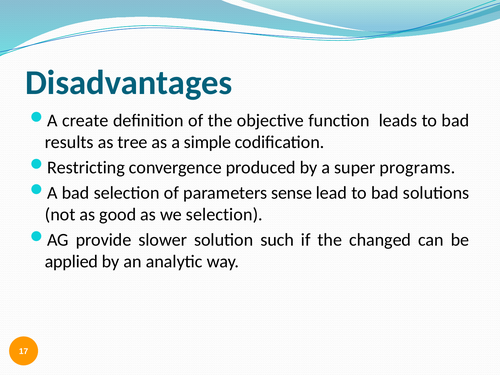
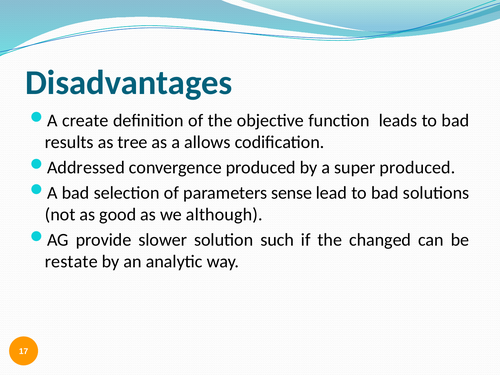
simple: simple -> allows
Restricting: Restricting -> Addressed
super programs: programs -> produced
we selection: selection -> although
applied: applied -> restate
